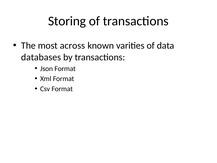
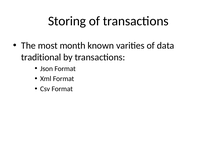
across: across -> month
databases: databases -> traditional
